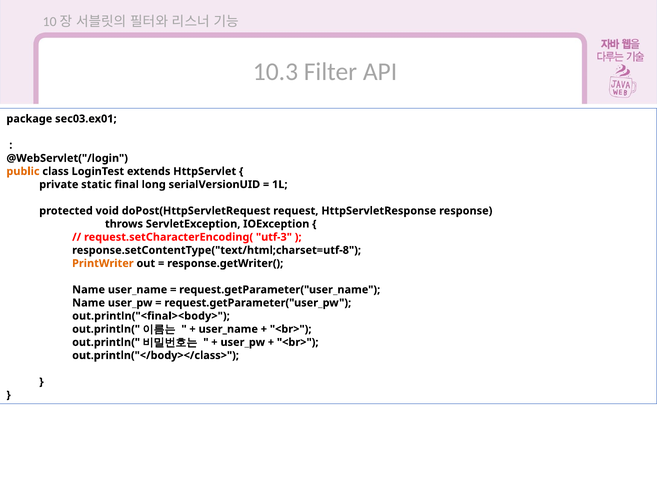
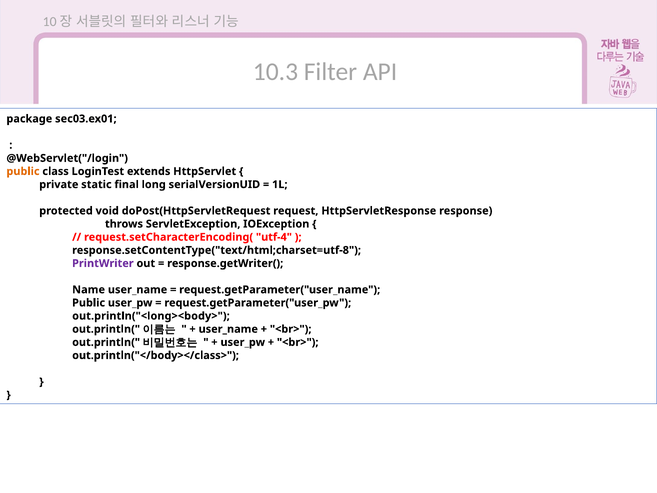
utf-3: utf-3 -> utf-4
PrintWriter colour: orange -> purple
Name at (89, 303): Name -> Public
out.println("<final><body>: out.println("<final><body> -> out.println("<long><body>
